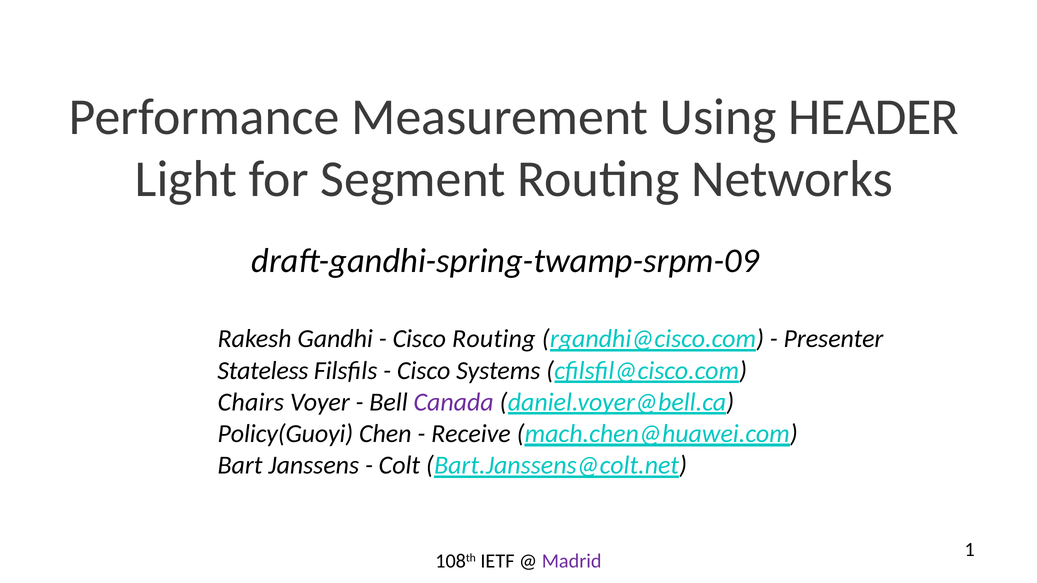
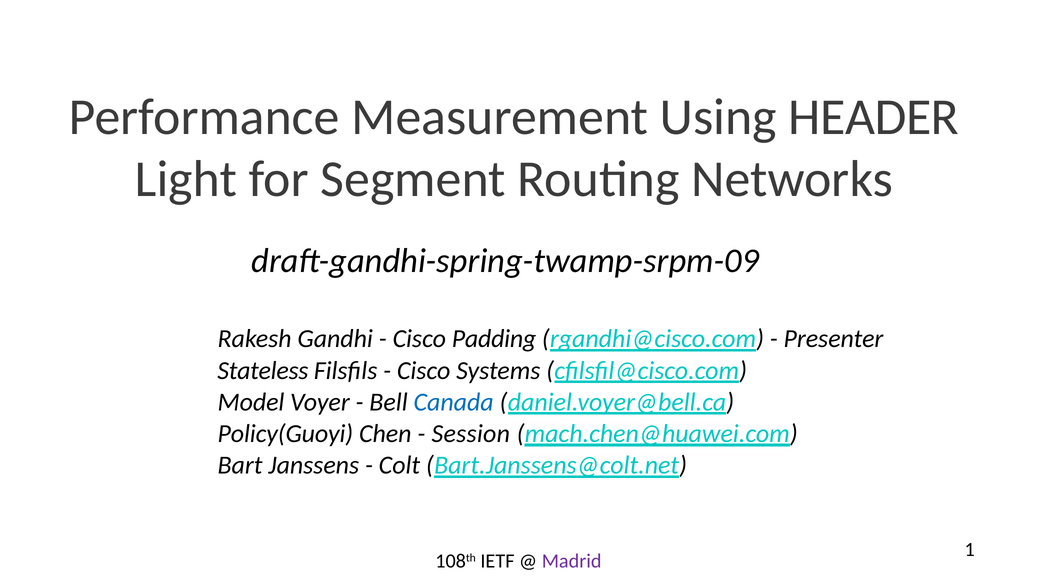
Cisco Routing: Routing -> Padding
Chairs: Chairs -> Model
Canada colour: purple -> blue
Receive: Receive -> Session
